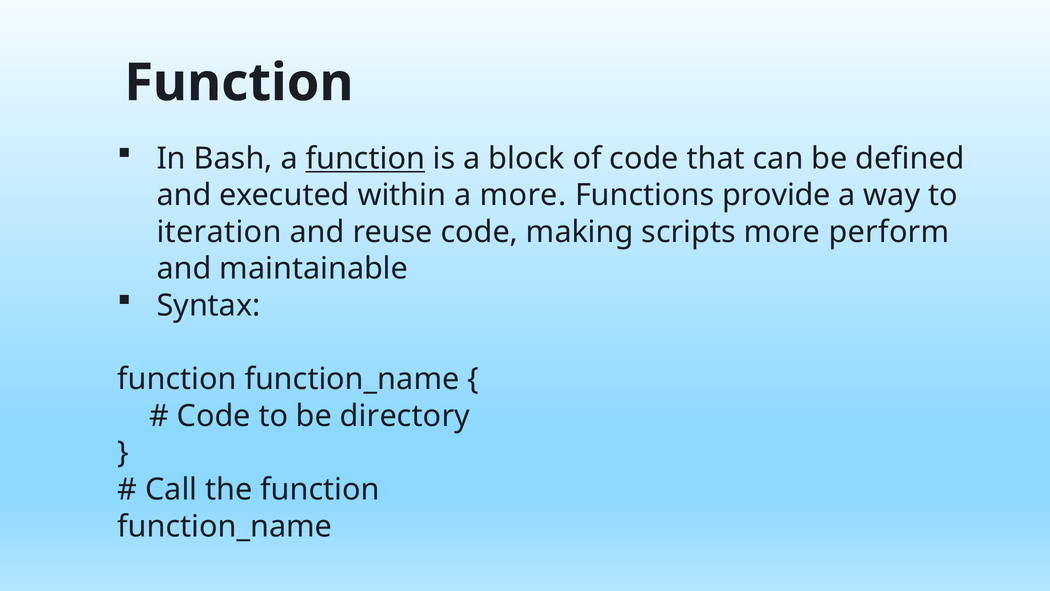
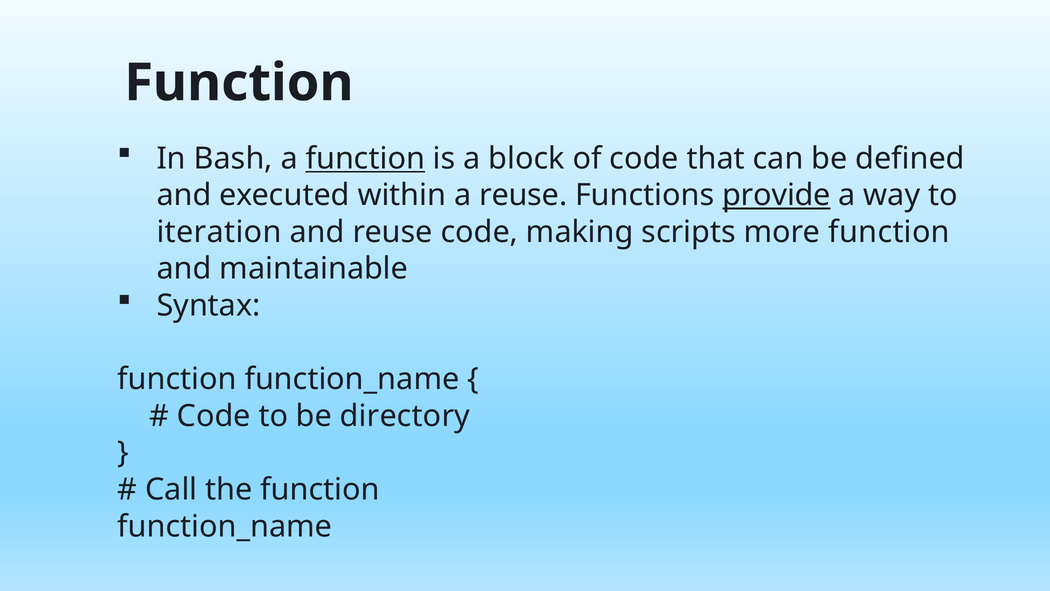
a more: more -> reuse
provide underline: none -> present
more perform: perform -> function
